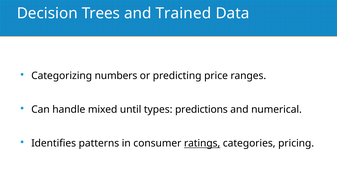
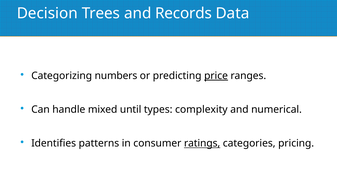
Trained: Trained -> Records
price underline: none -> present
predictions: predictions -> complexity
